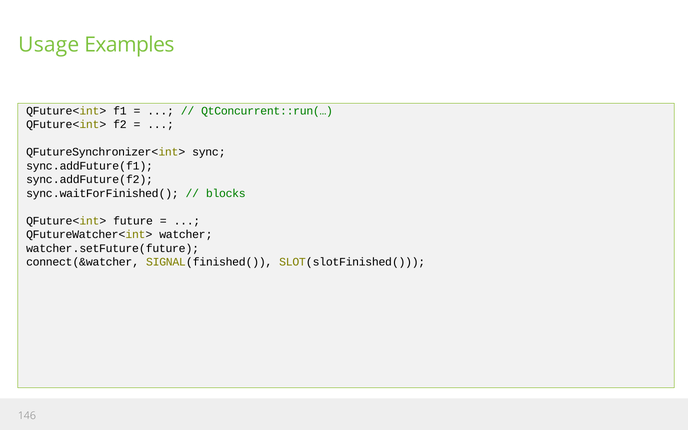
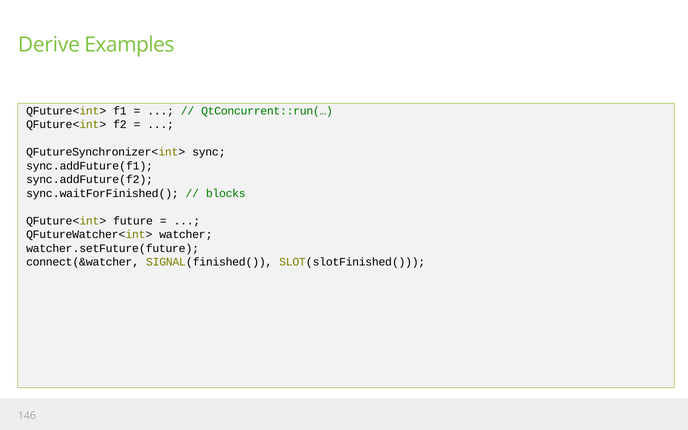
Usage: Usage -> Derive
